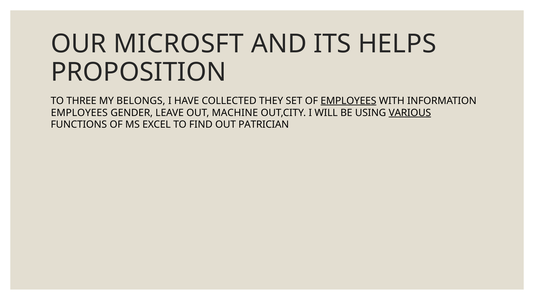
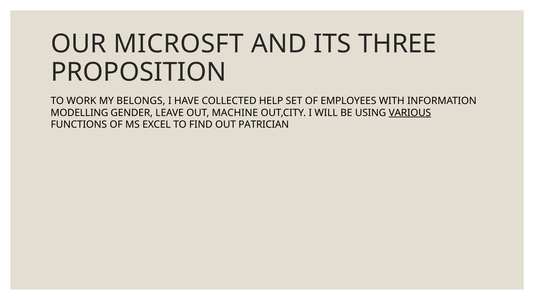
HELPS: HELPS -> THREE
THREE: THREE -> WORK
THEY: THEY -> HELP
EMPLOYEES at (348, 101) underline: present -> none
EMPLOYEES at (79, 113): EMPLOYEES -> MODELLING
